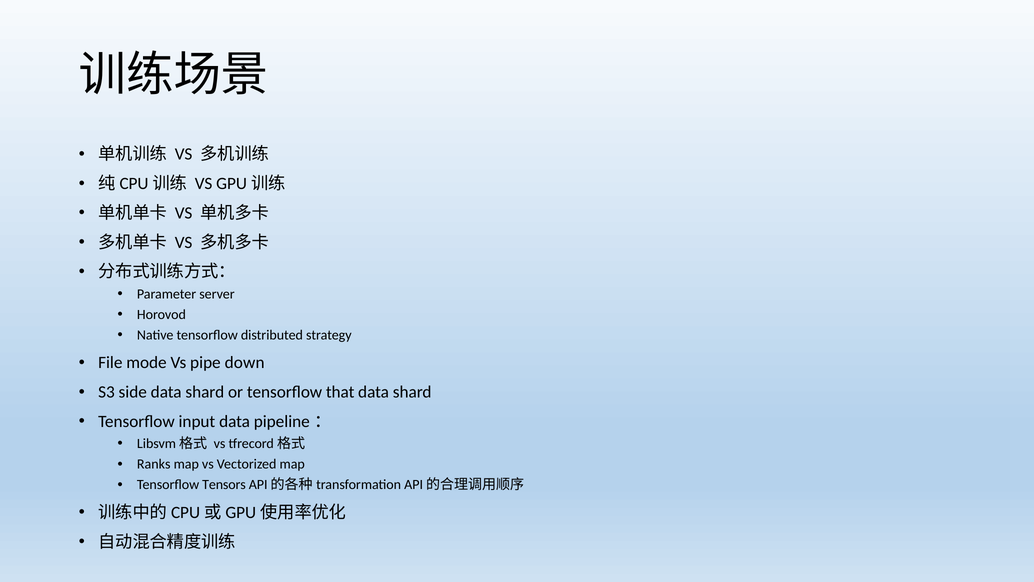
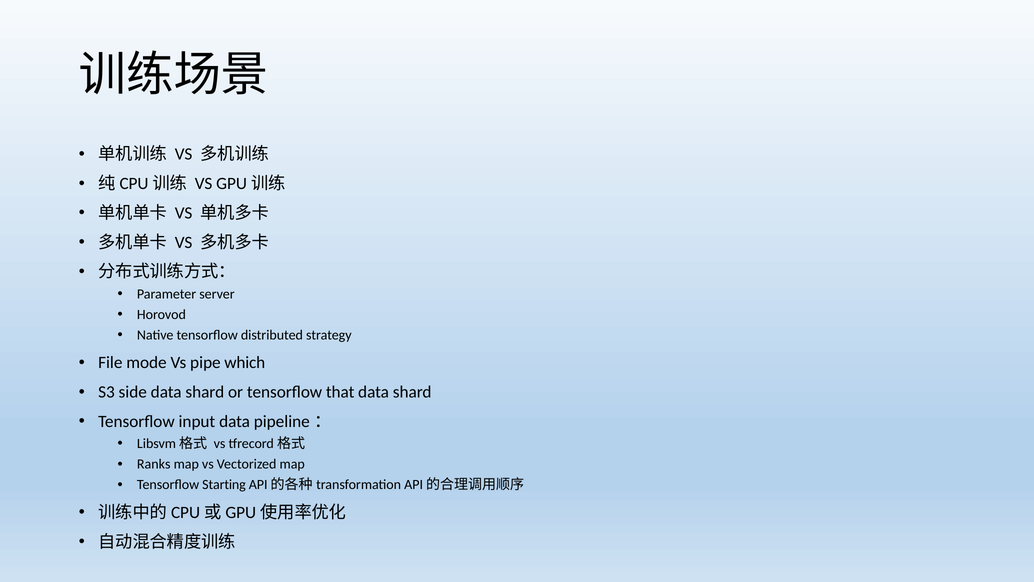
down: down -> which
Tensors: Tensors -> Starting
